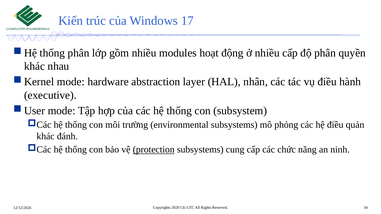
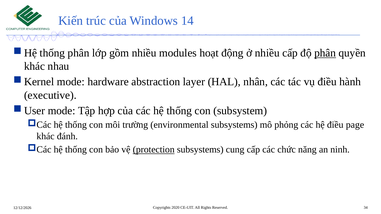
17: 17 -> 14
phân at (325, 53) underline: none -> present
quản: quản -> page
